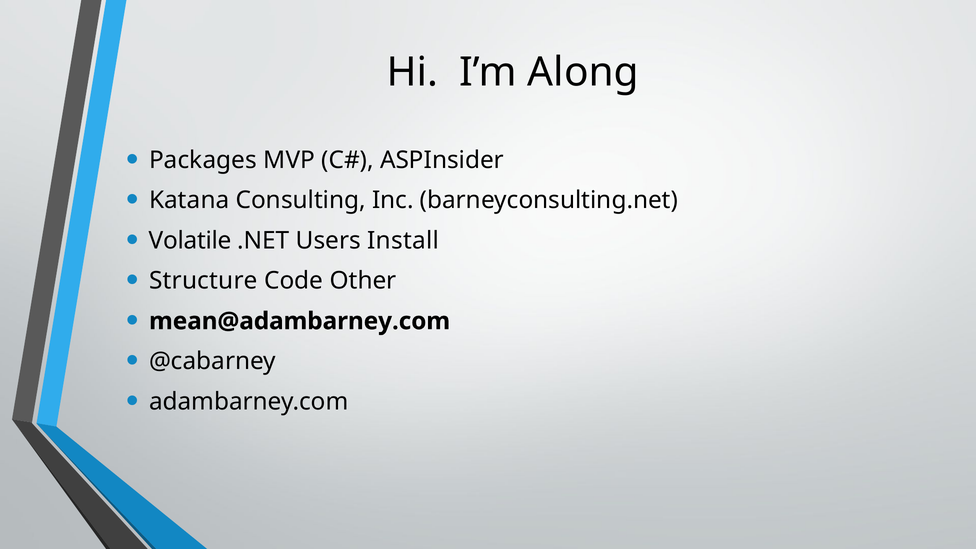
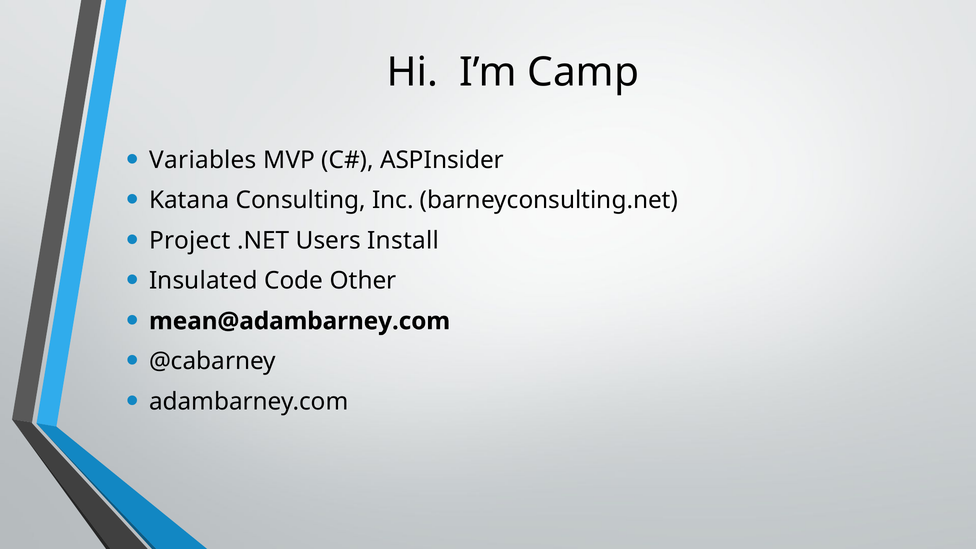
Along: Along -> Camp
Packages: Packages -> Variables
Volatile: Volatile -> Project
Structure: Structure -> Insulated
